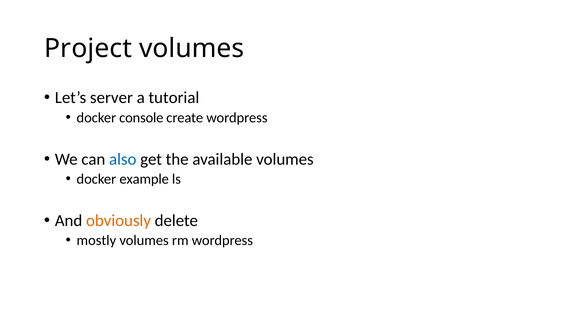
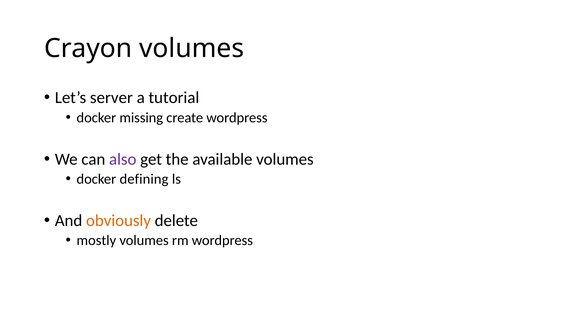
Project: Project -> Crayon
console: console -> missing
also colour: blue -> purple
example: example -> defining
